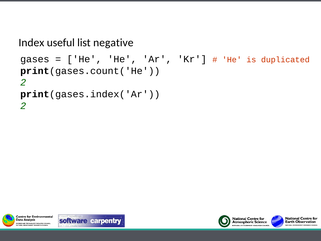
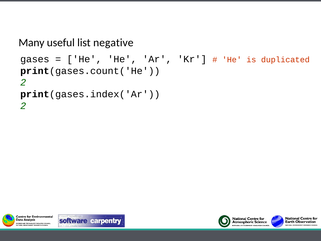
Index: Index -> Many
